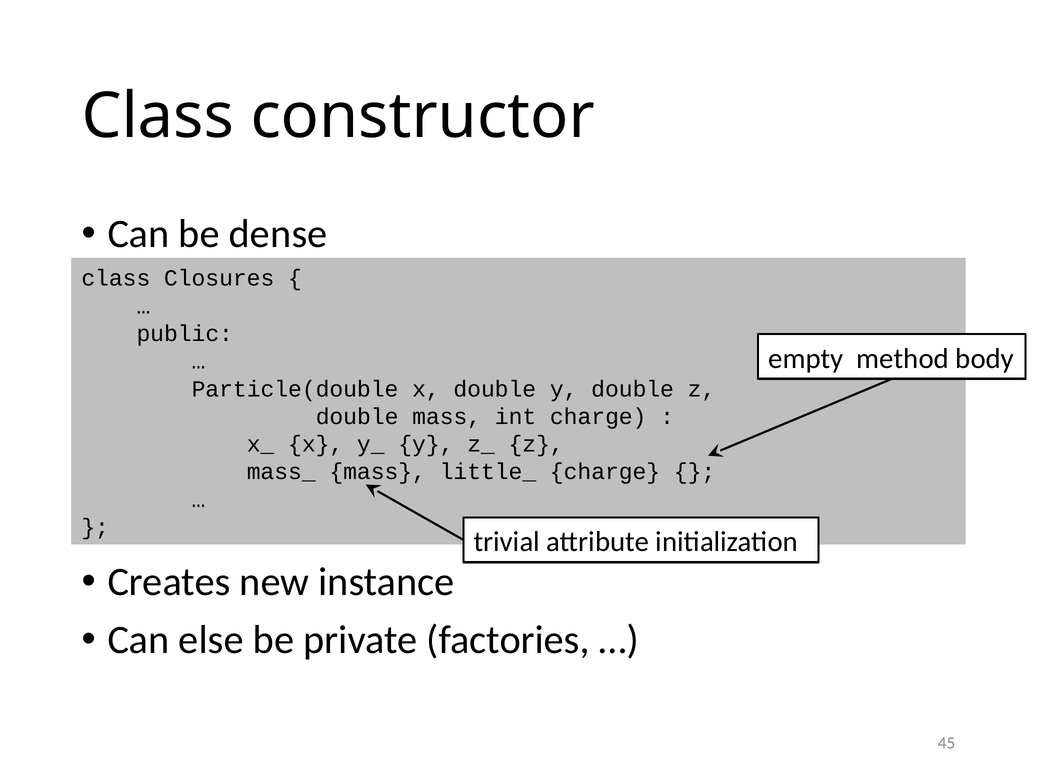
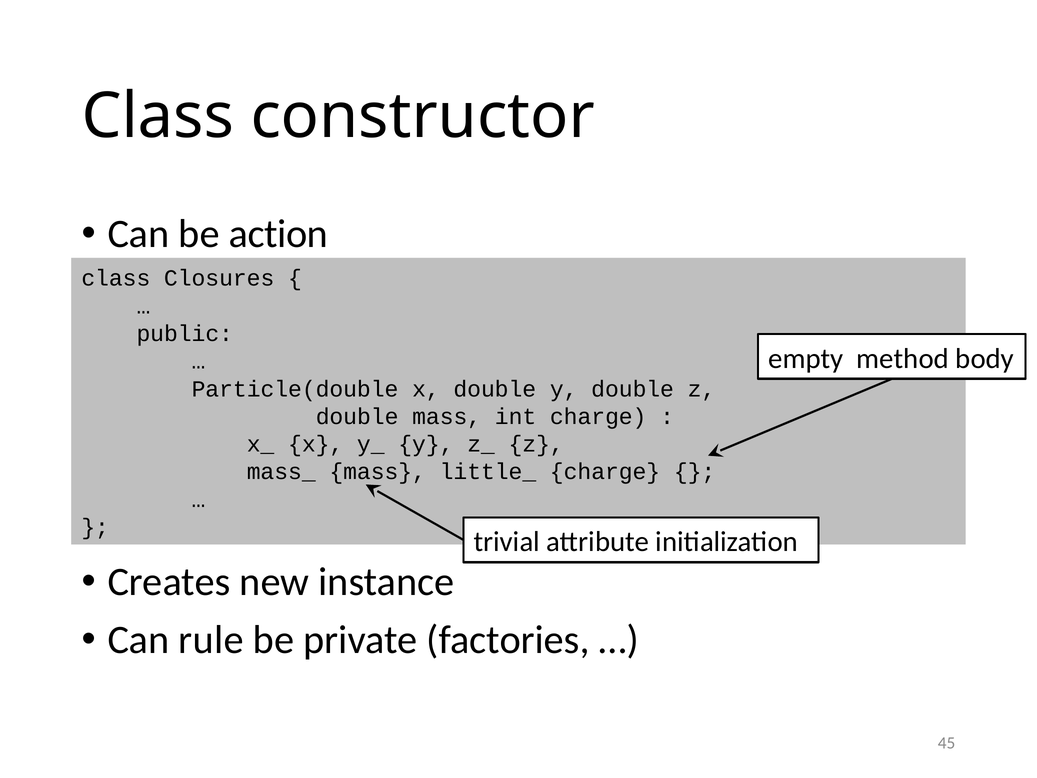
dense: dense -> action
else: else -> rule
